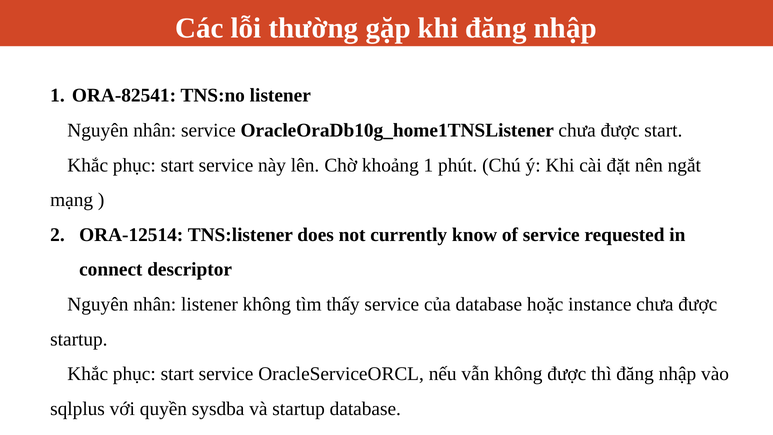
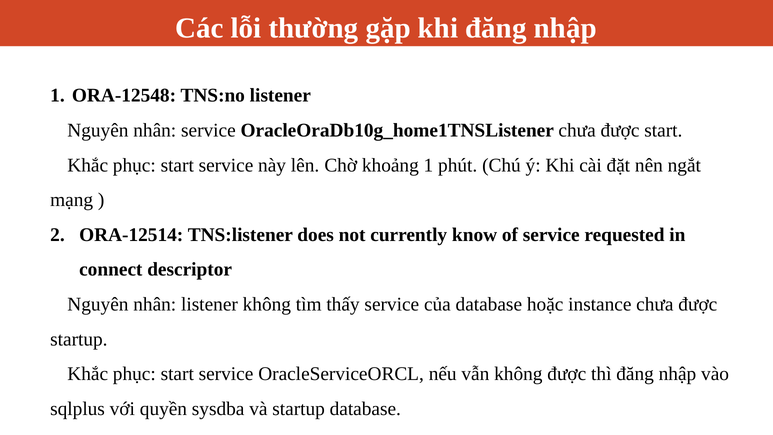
ORA-82541: ORA-82541 -> ORA-12548
